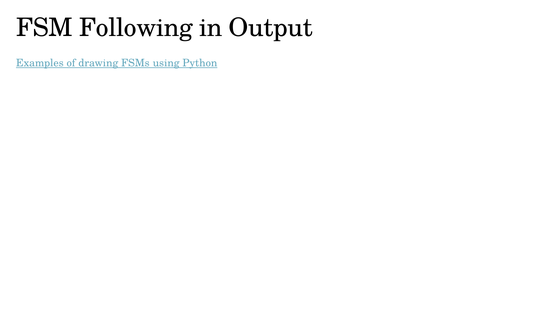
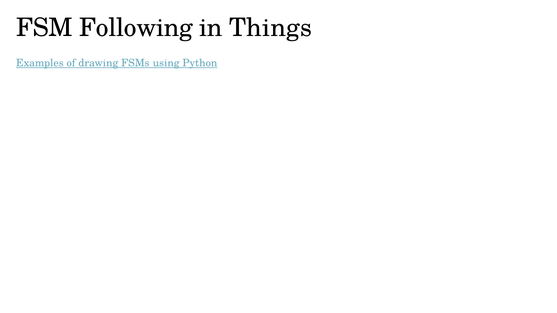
Output: Output -> Things
